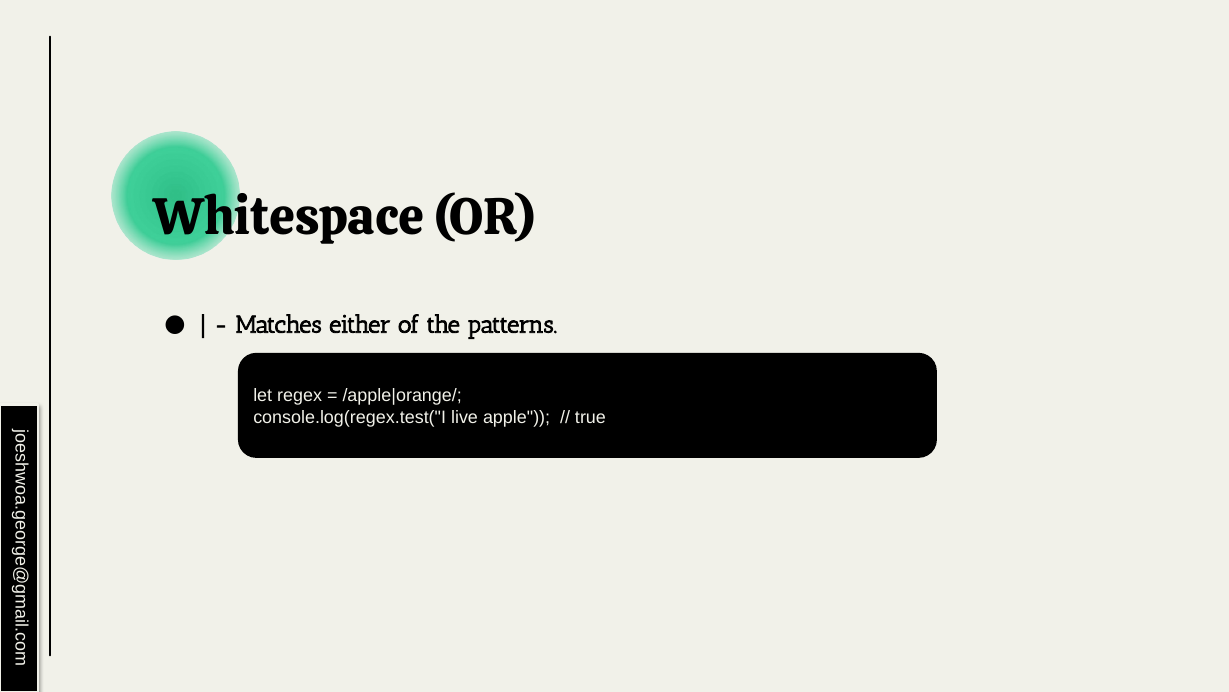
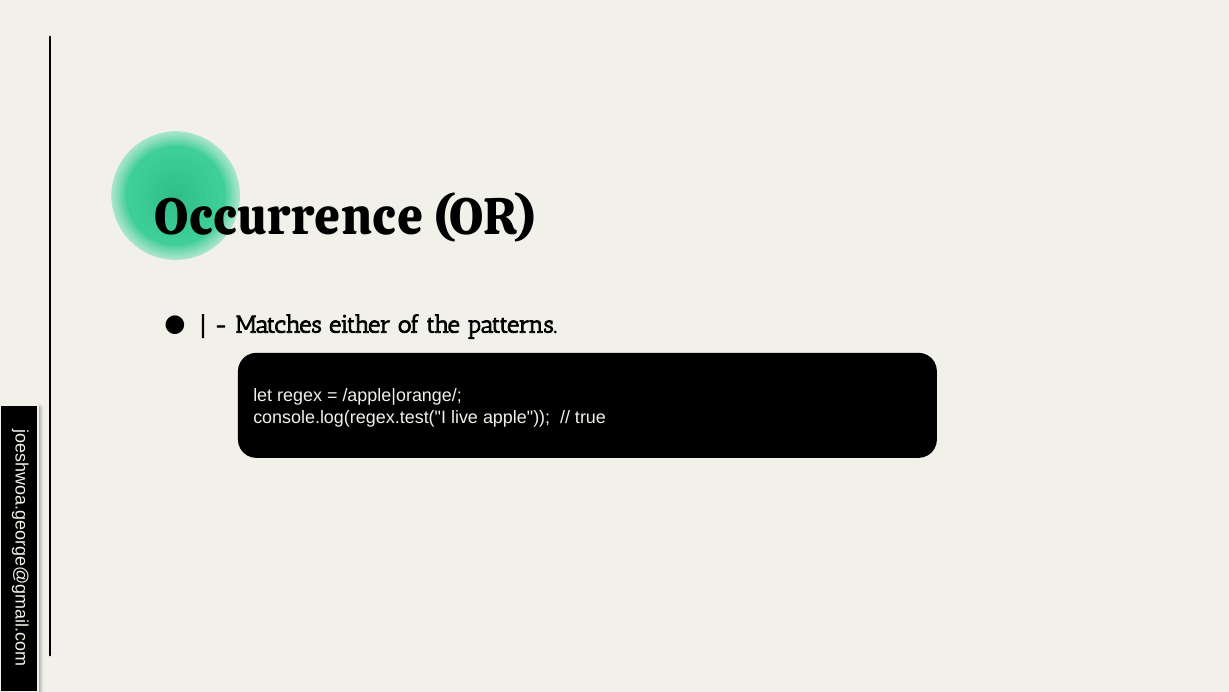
Whitespace: Whitespace -> Occurrence
